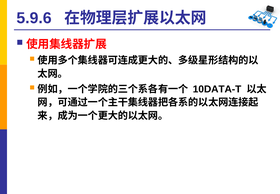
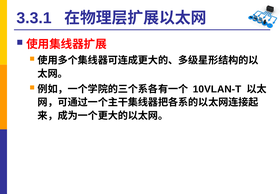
5.9.6: 5.9.6 -> 3.3.1
10DATA-T: 10DATA-T -> 10VLAN-T
